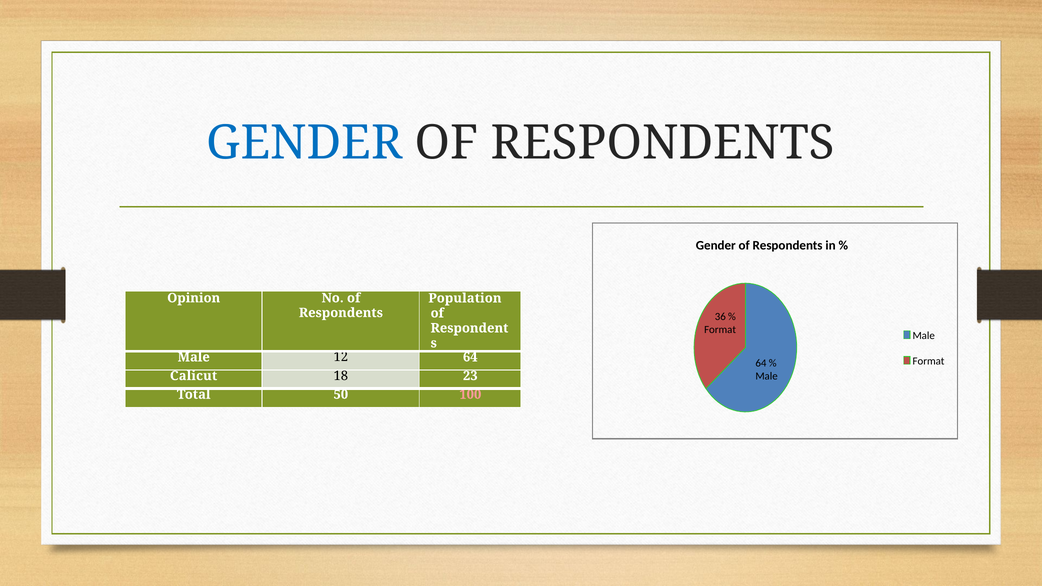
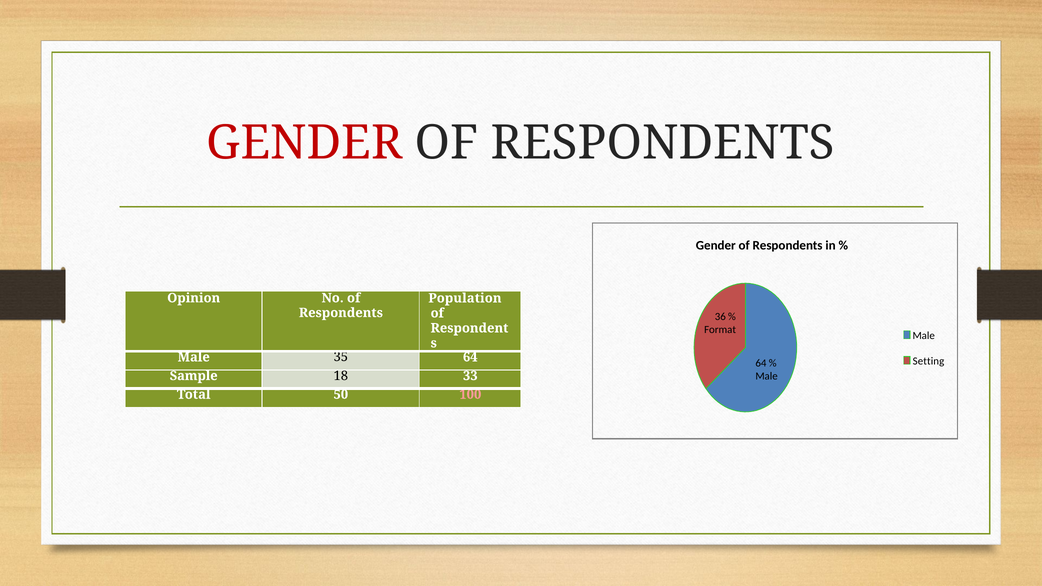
GENDER at (304, 143) colour: blue -> red
12: 12 -> 35
Format at (929, 361): Format -> Setting
Calicut: Calicut -> Sample
23: 23 -> 33
